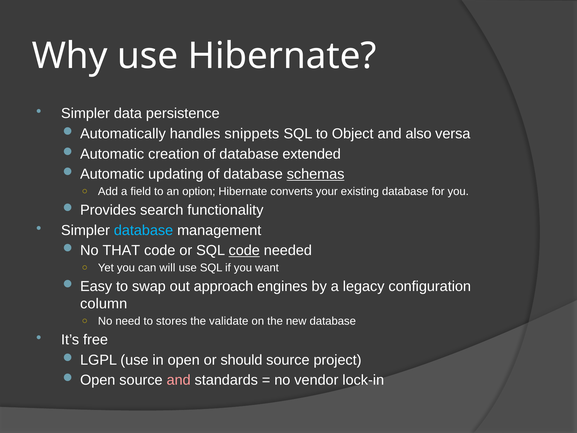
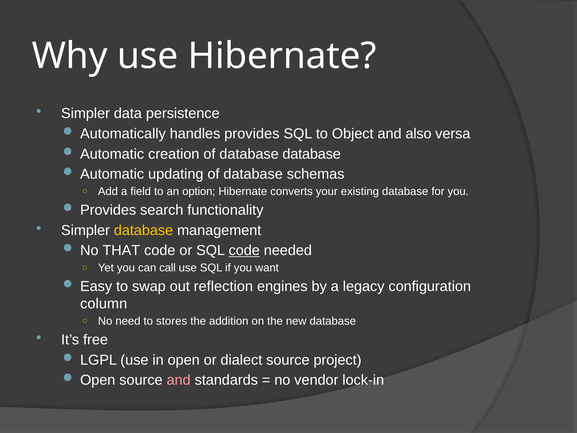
handles snippets: snippets -> provides
database extended: extended -> database
schemas underline: present -> none
database at (144, 230) colour: light blue -> yellow
will: will -> call
approach: approach -> reflection
validate: validate -> addition
should: should -> dialect
